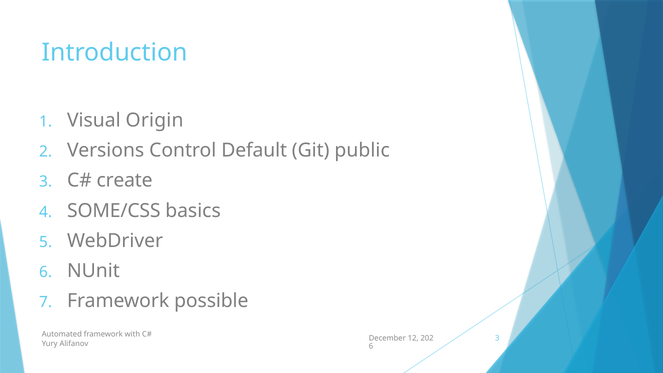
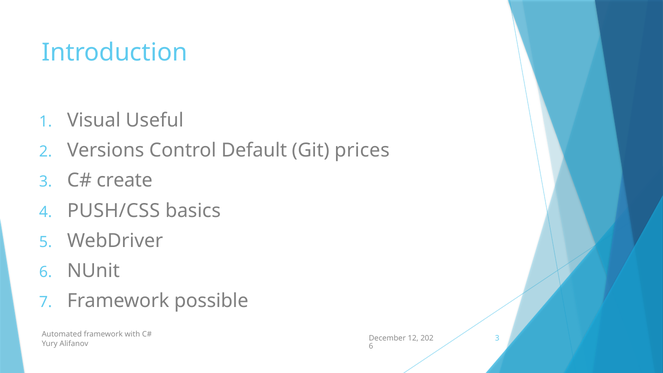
Origin: Origin -> Useful
public: public -> prices
SOME/CSS: SOME/CSS -> PUSH/CSS
